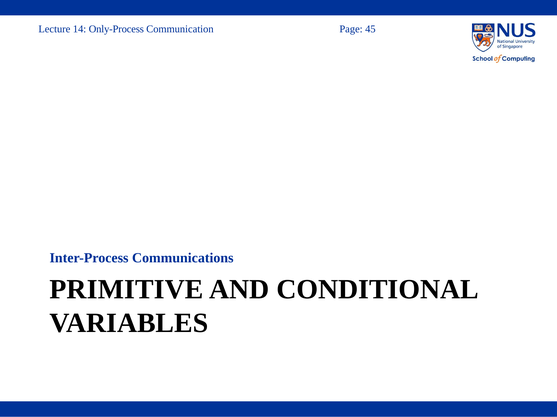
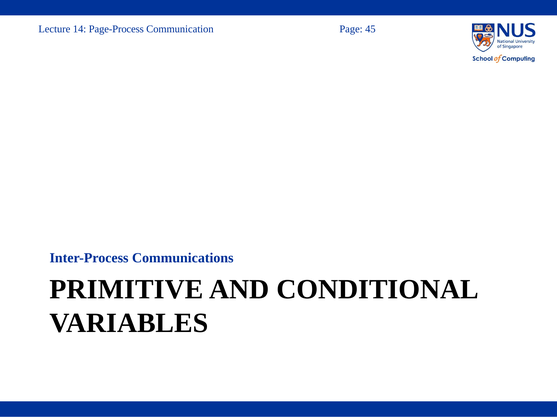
Only-Process: Only-Process -> Page-Process
